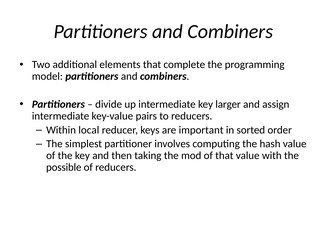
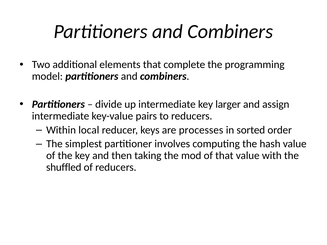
important: important -> processes
possible: possible -> shuffled
